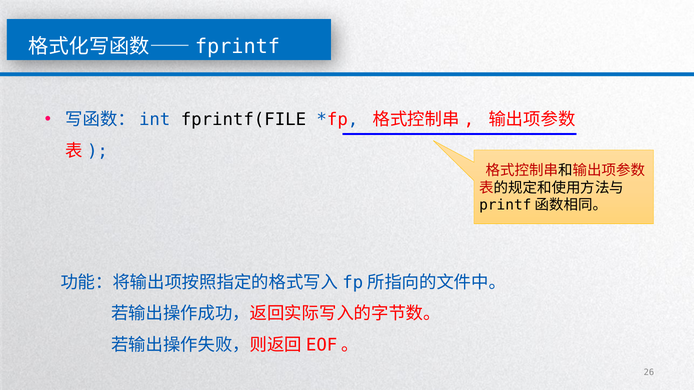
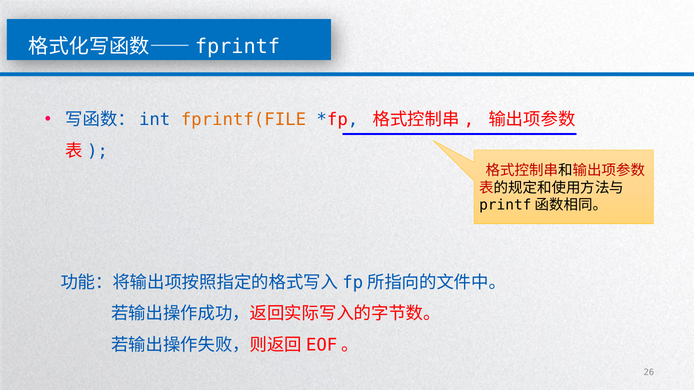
fprintf(FILE colour: black -> orange
